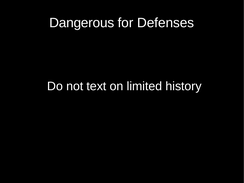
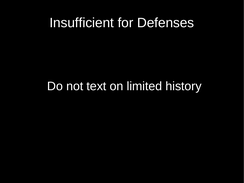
Dangerous: Dangerous -> Insufficient
